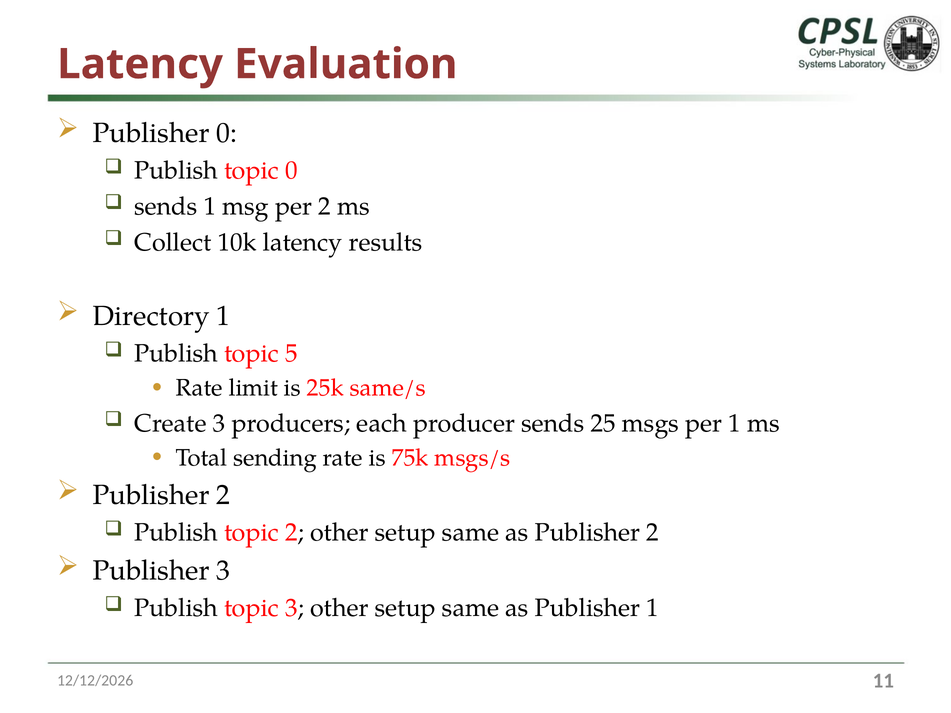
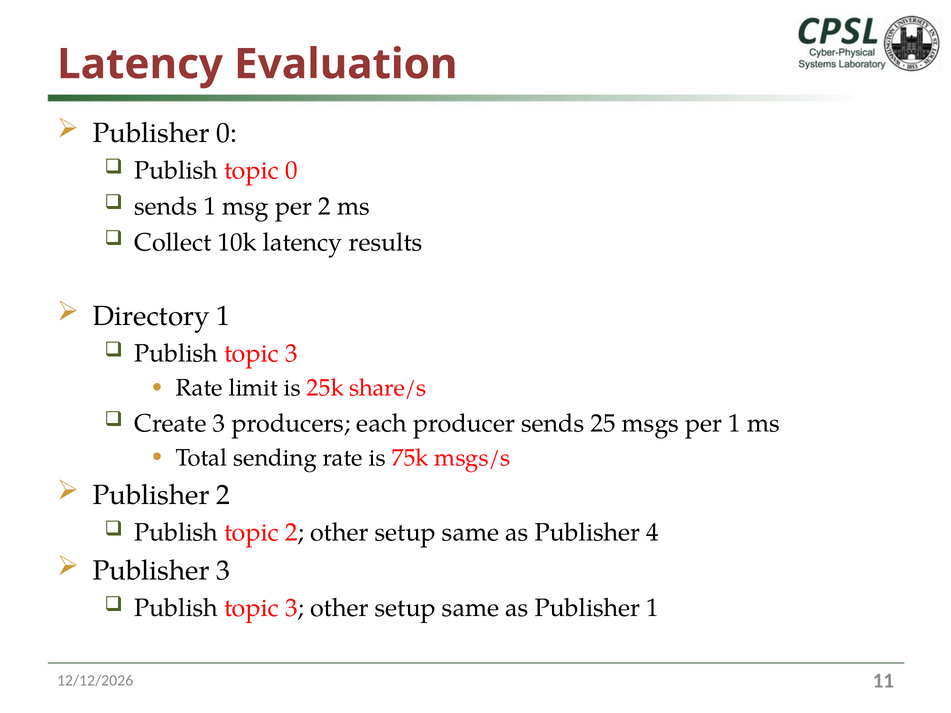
5 at (292, 354): 5 -> 3
same/s: same/s -> share/s
as Publisher 2: 2 -> 4
